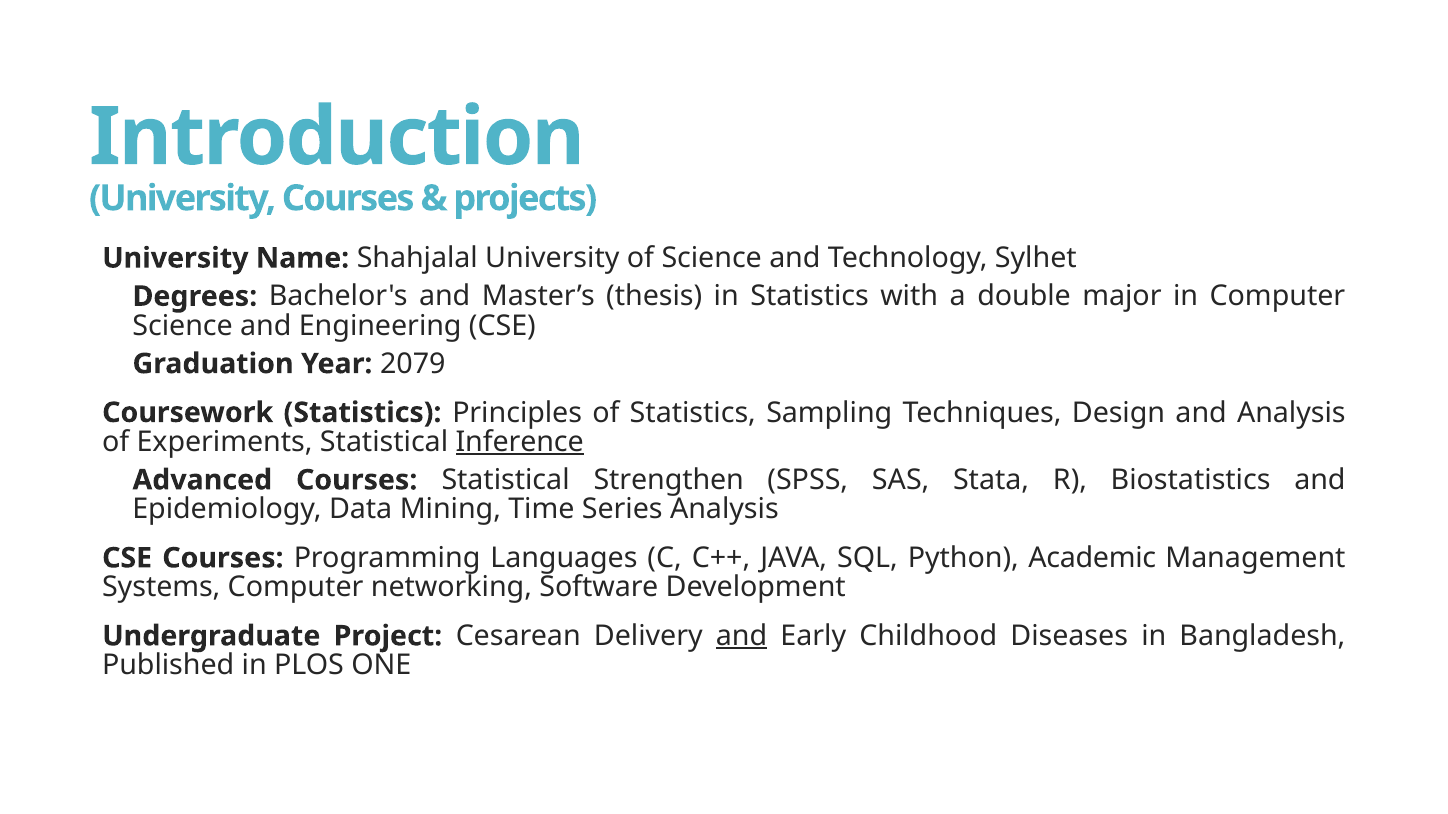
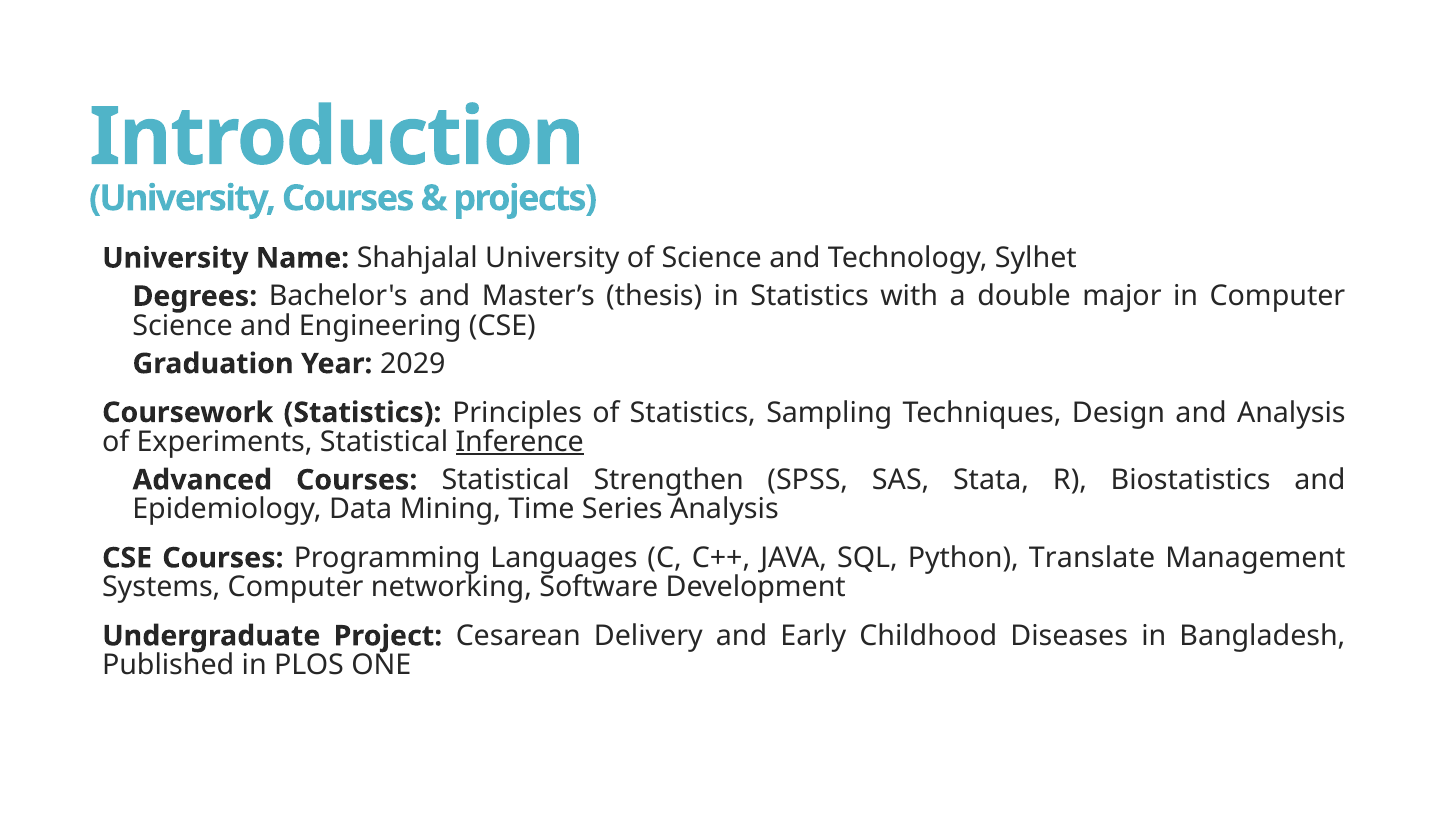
2079: 2079 -> 2029
Academic: Academic -> Translate
and at (742, 636) underline: present -> none
